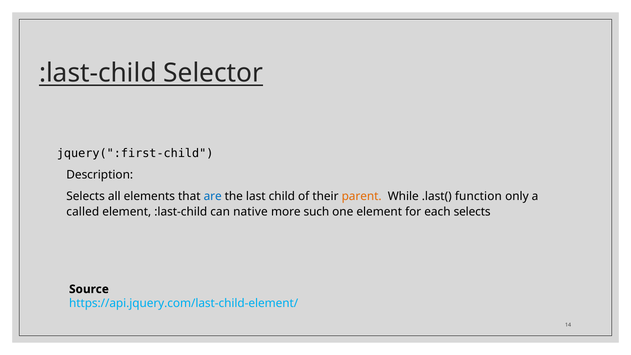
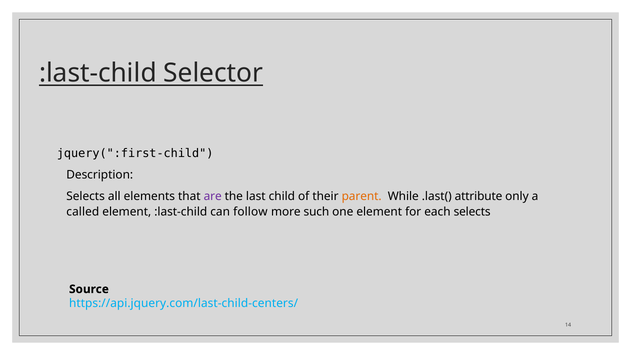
are colour: blue -> purple
function: function -> attribute
native: native -> follow
https://api.jquery.com/last-child-element/: https://api.jquery.com/last-child-element/ -> https://api.jquery.com/last-child-centers/
